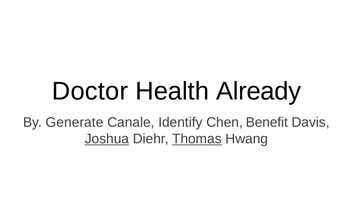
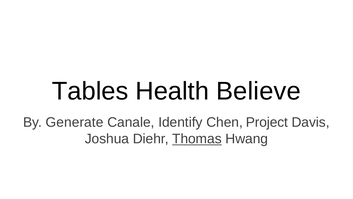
Doctor: Doctor -> Tables
Already: Already -> Believe
Benefit: Benefit -> Project
Joshua underline: present -> none
